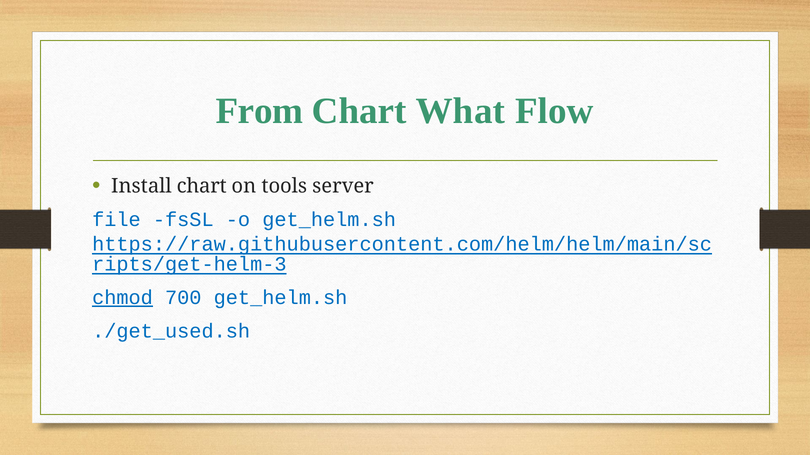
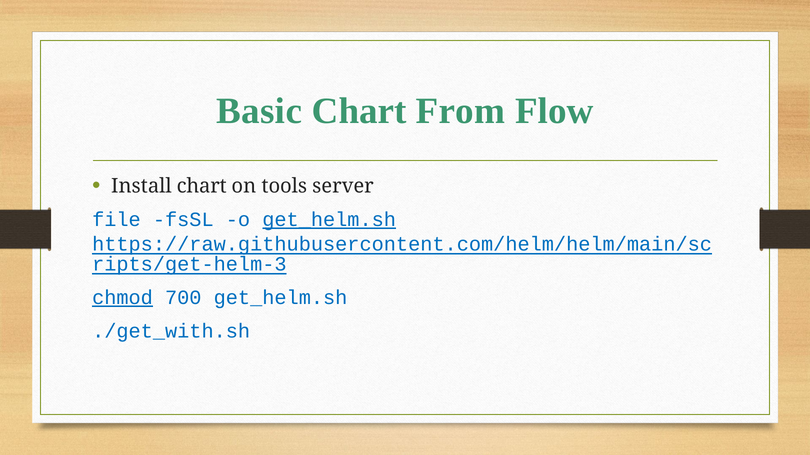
From: From -> Basic
What: What -> From
get_helm.sh at (329, 220) underline: none -> present
./get_used.sh: ./get_used.sh -> ./get_with.sh
